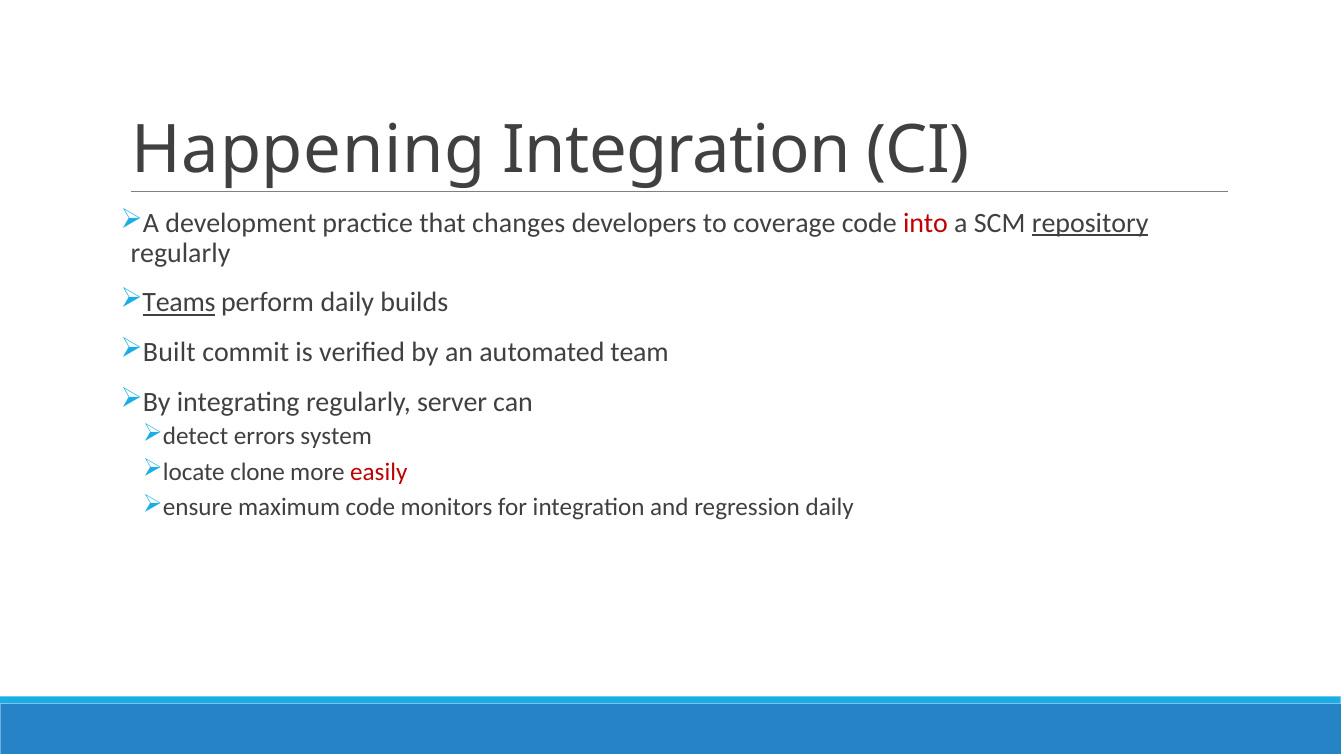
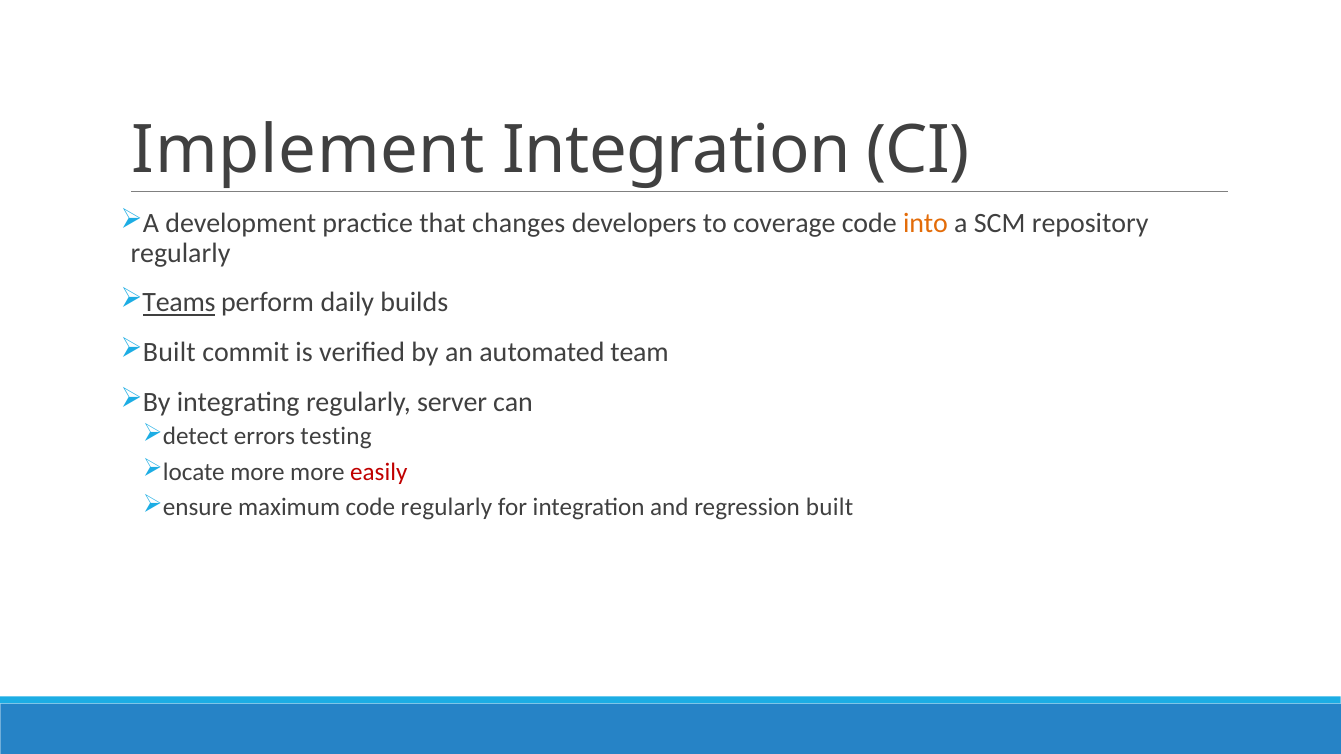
Happening: Happening -> Implement
into colour: red -> orange
repository underline: present -> none
system: system -> testing
clone at (258, 472): clone -> more
code monitors: monitors -> regularly
regression daily: daily -> built
